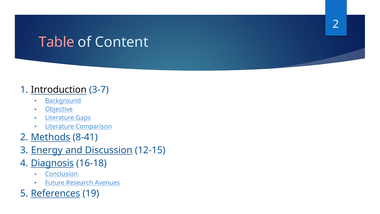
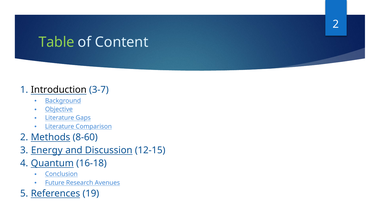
Table colour: pink -> light green
8-41: 8-41 -> 8-60
Diagnosis: Diagnosis -> Quantum
